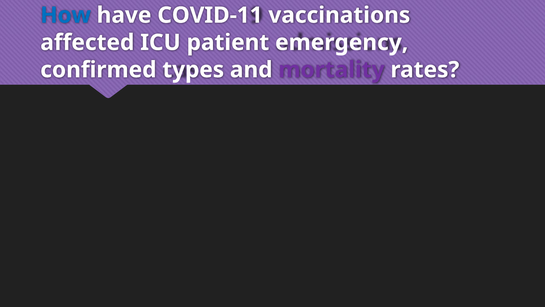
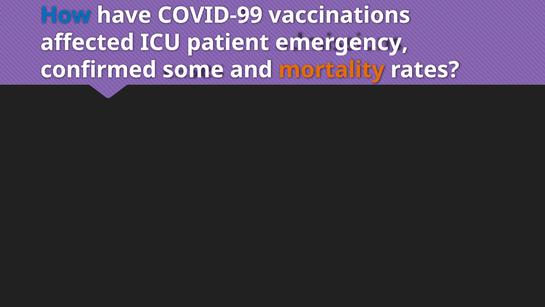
COVID-11: COVID-11 -> COVID-99
types: types -> some
mortality colour: purple -> orange
